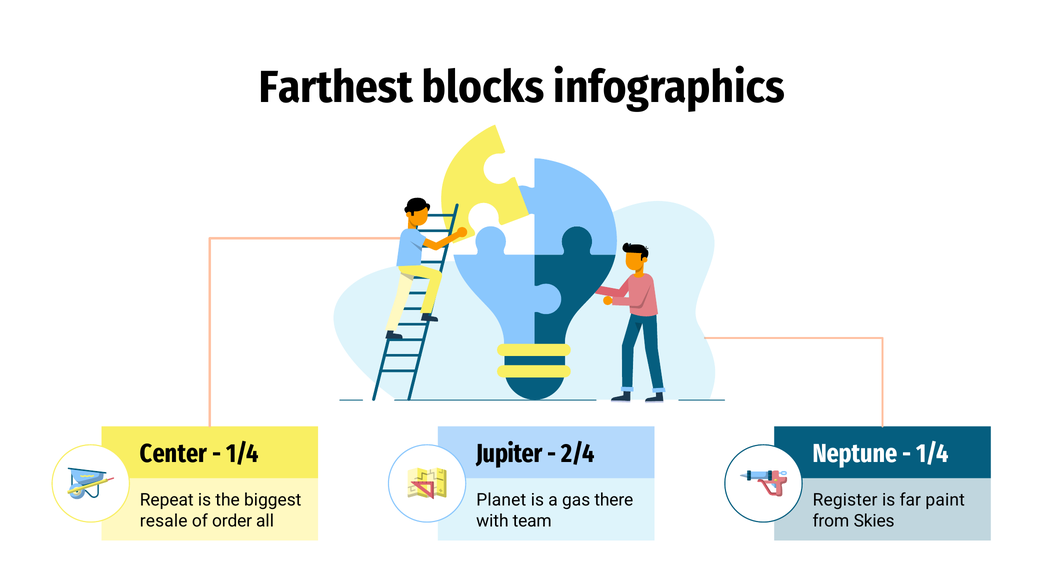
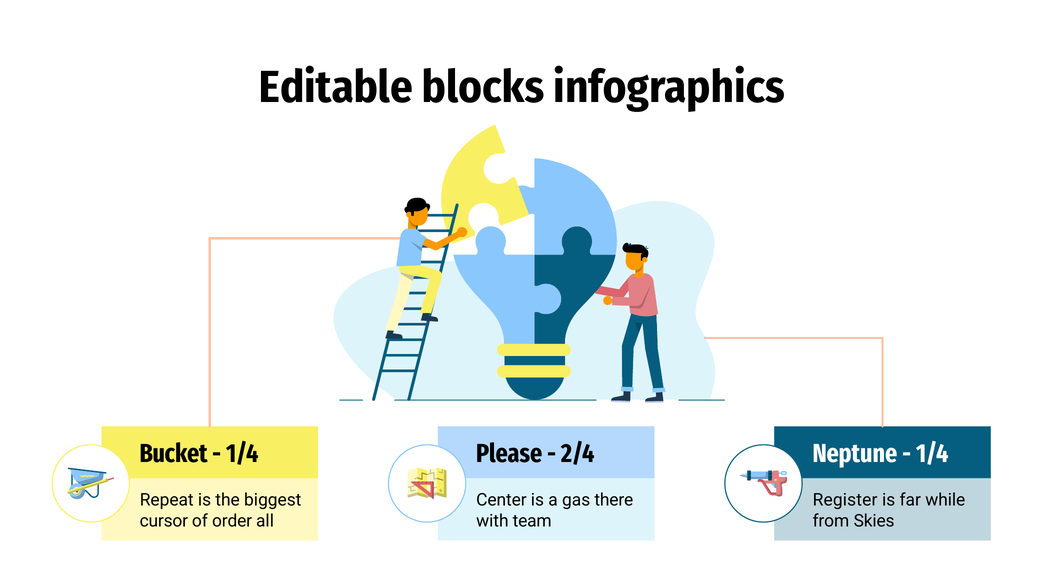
Farthest: Farthest -> Editable
Center: Center -> Bucket
Jupiter: Jupiter -> Please
Planet: Planet -> Center
paint: paint -> while
resale: resale -> cursor
